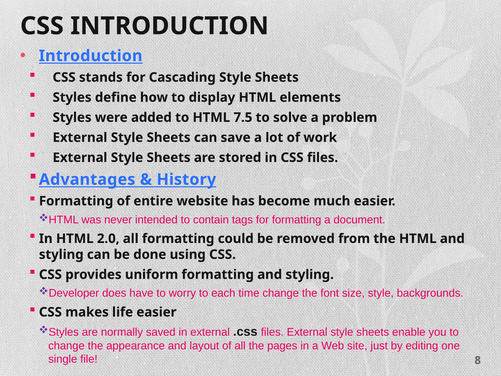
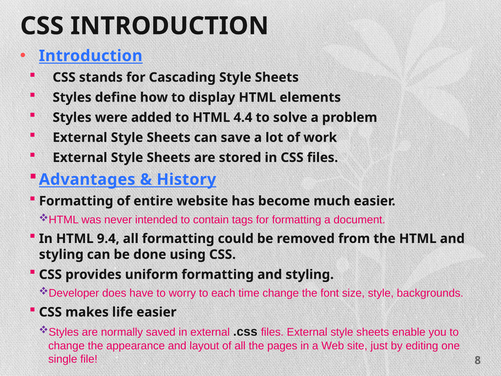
7.5: 7.5 -> 4.4
2.0: 2.0 -> 9.4
